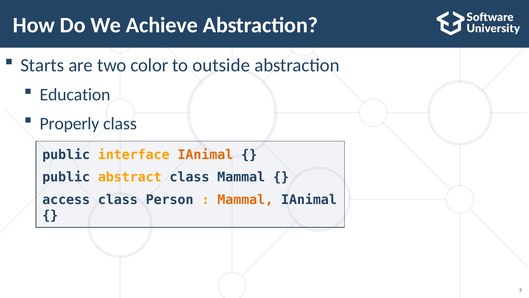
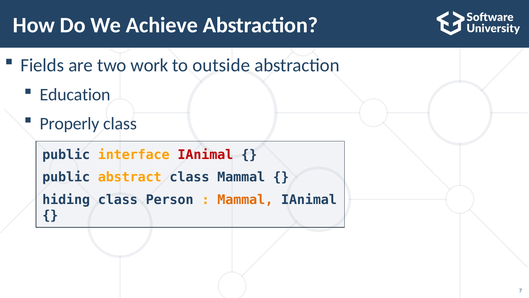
Starts: Starts -> Fields
color: color -> work
IAnimal at (205, 154) colour: orange -> red
access: access -> hiding
